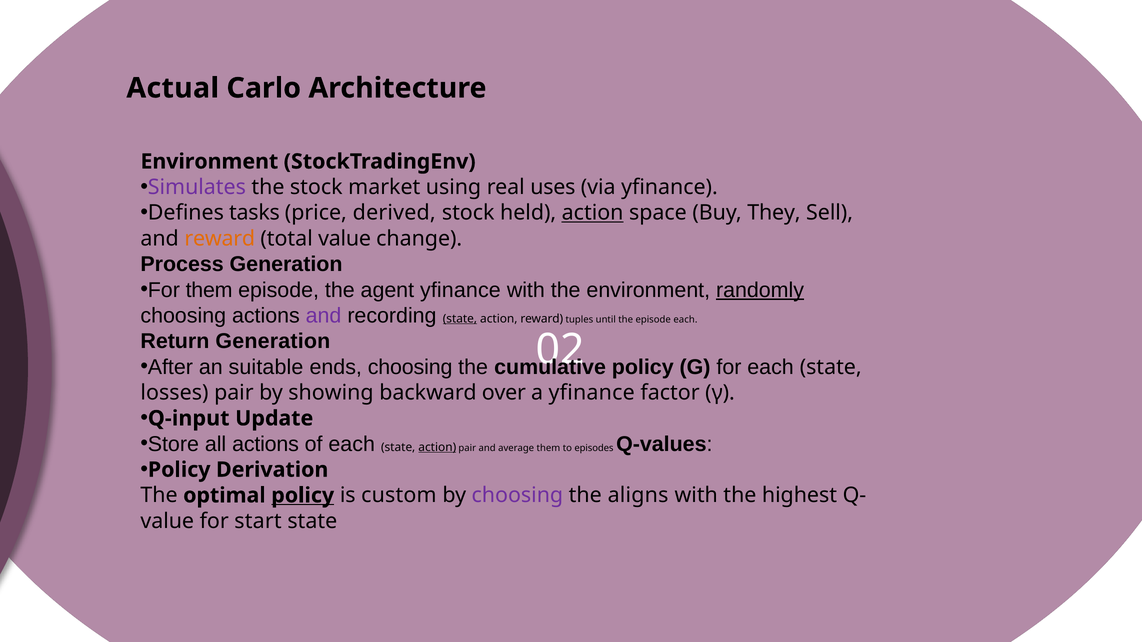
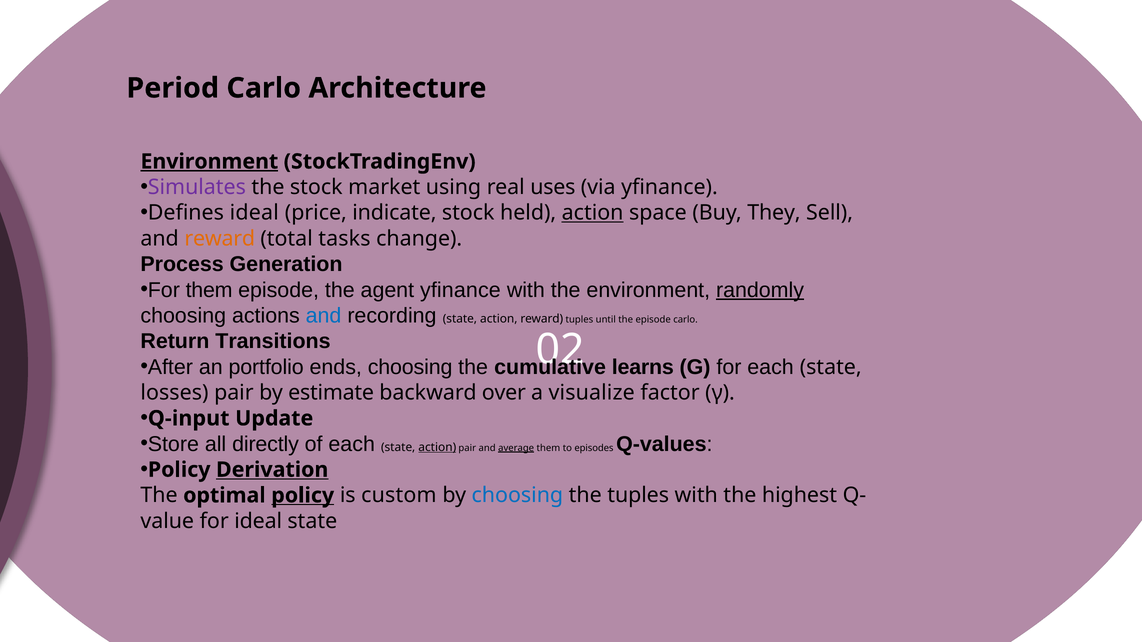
Actual: Actual -> Period
Environment at (209, 162) underline: none -> present
Defines tasks: tasks -> ideal
derived: derived -> indicate
total value: value -> tasks
and at (324, 316) colour: purple -> blue
state at (460, 319) underline: present -> none
episode each: each -> carlo
Return Generation: Generation -> Transitions
suitable: suitable -> portfolio
policy at (643, 367): policy -> learns
showing: showing -> estimate
a yfinance: yfinance -> visualize
all actions: actions -> directly
average underline: none -> present
Derivation underline: none -> present
choosing at (517, 496) colour: purple -> blue
the aligns: aligns -> tuples
for start: start -> ideal
